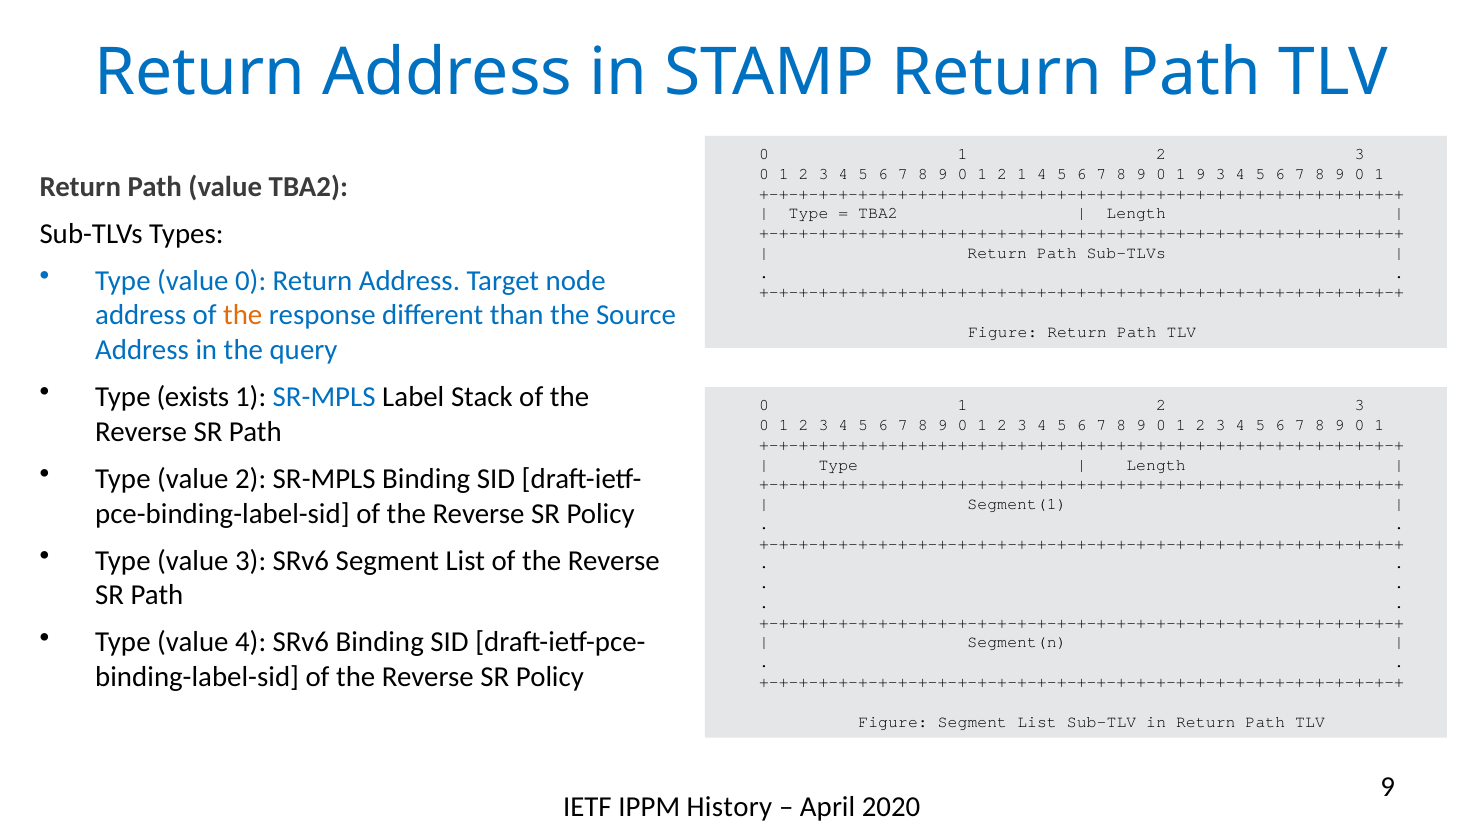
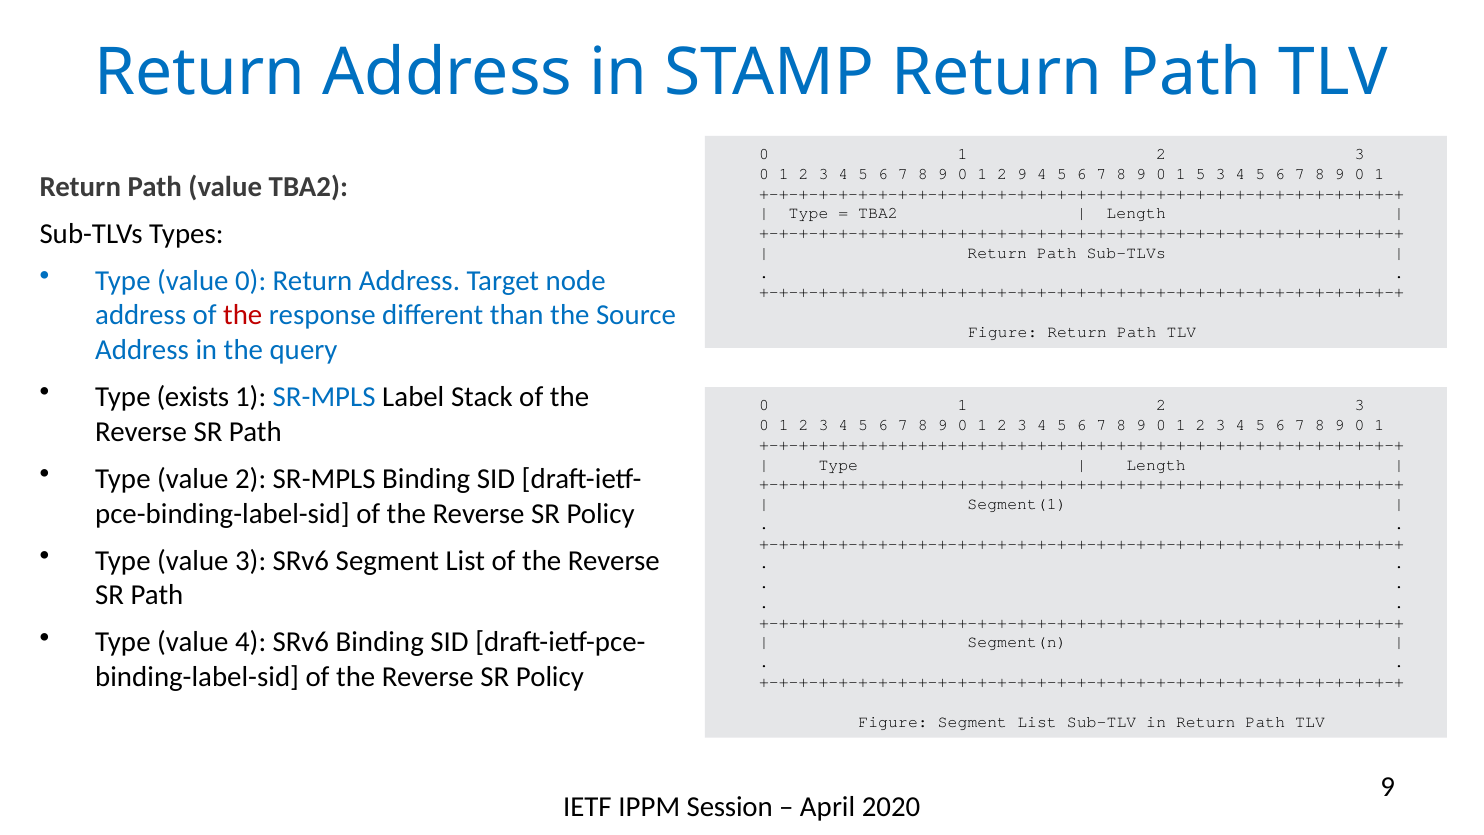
2 1: 1 -> 9
1 9: 9 -> 5
the at (243, 315) colour: orange -> red
History: History -> Session
